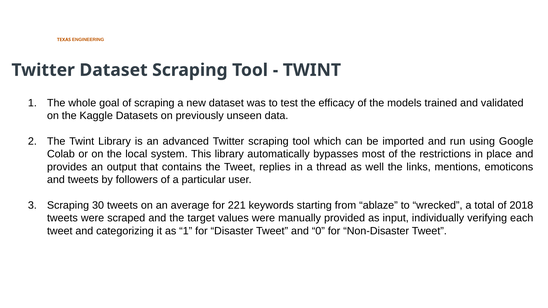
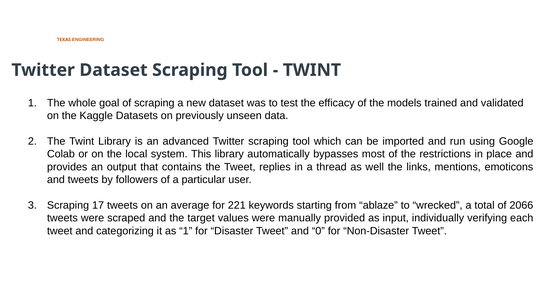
30: 30 -> 17
2018: 2018 -> 2066
